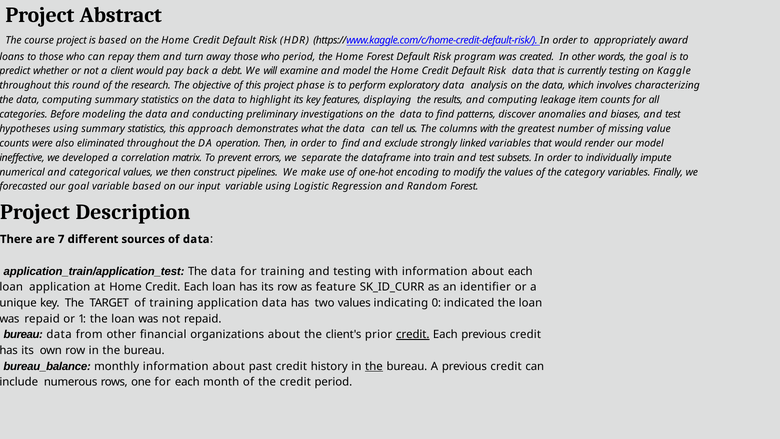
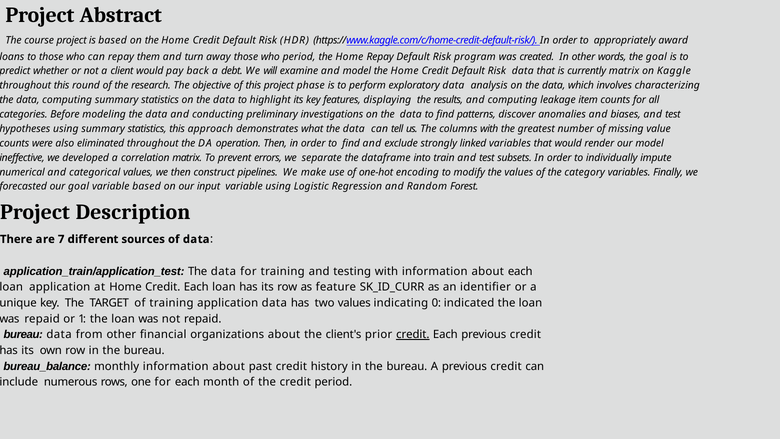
Home Forest: Forest -> Repay
currently testing: testing -> matrix
the at (374, 366) underline: present -> none
